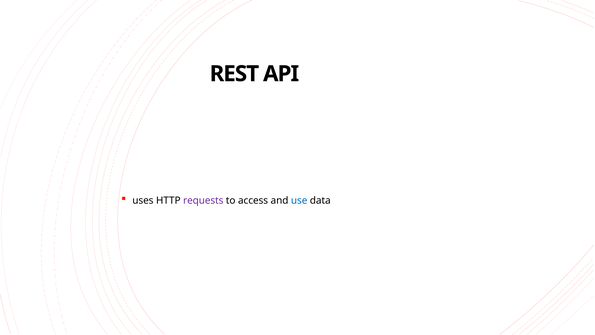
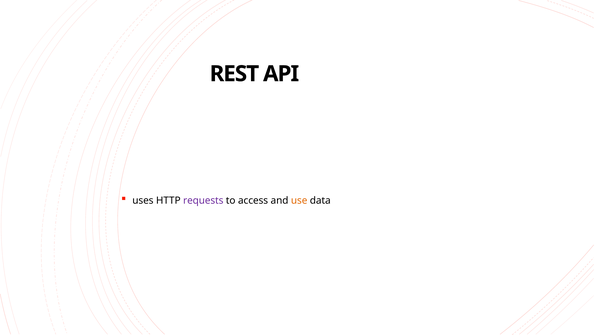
use colour: blue -> orange
